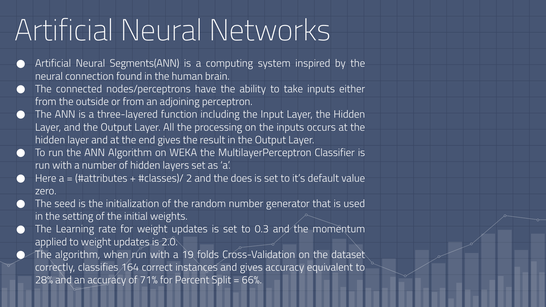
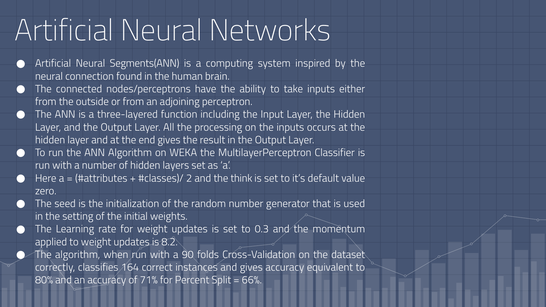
does: does -> think
2.0: 2.0 -> 8.2
19: 19 -> 90
28%: 28% -> 80%
